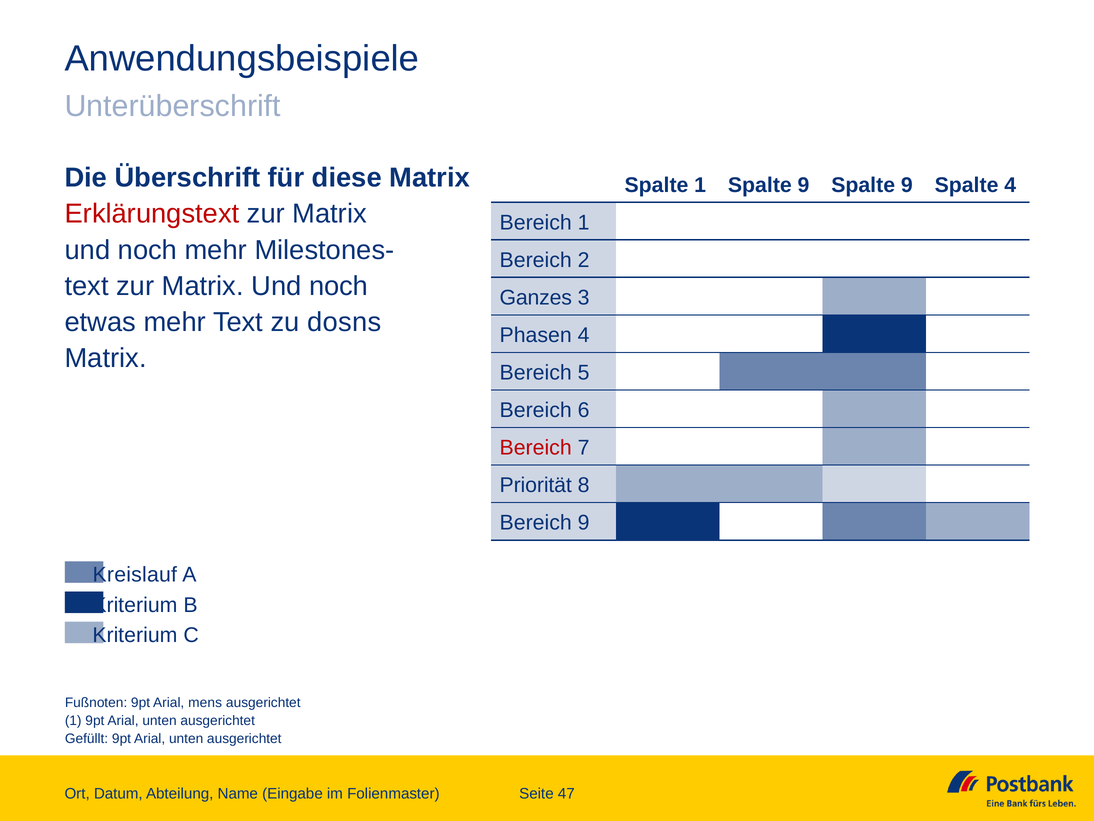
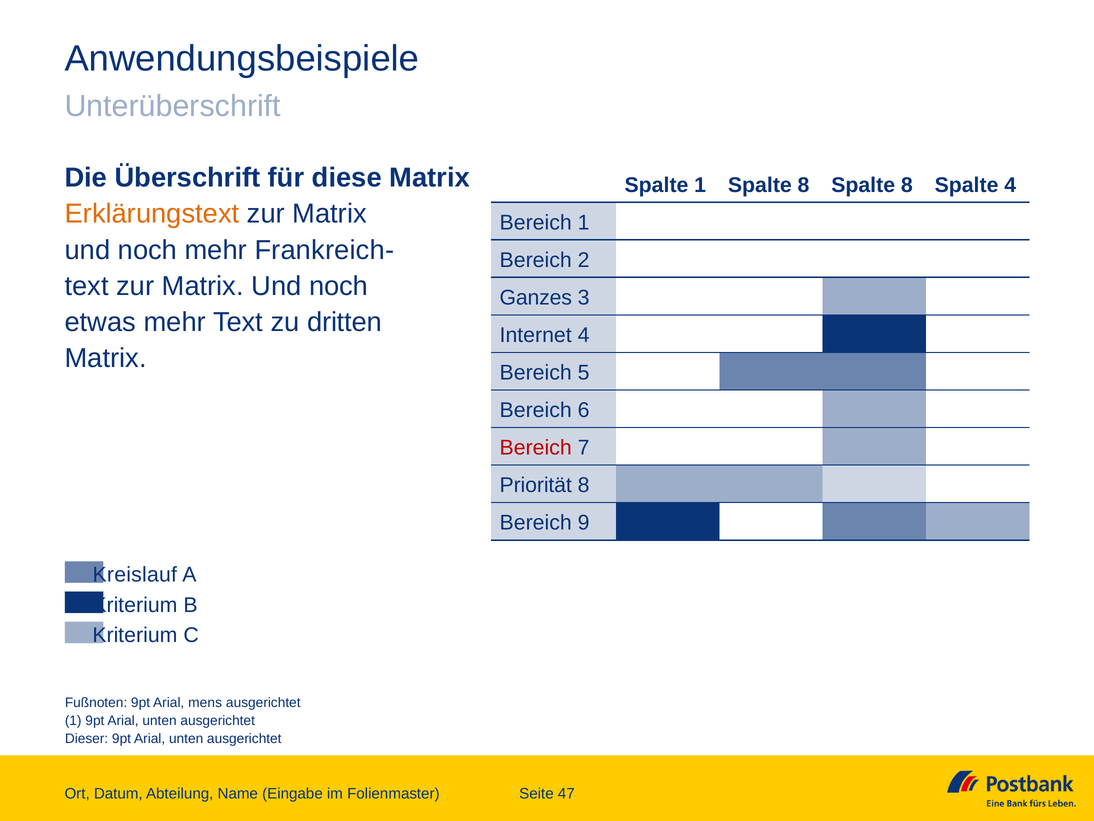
1 Spalte 9: 9 -> 8
9 at (907, 185): 9 -> 8
Erklärungstext colour: red -> orange
Milestones-: Milestones- -> Frankreich-
dosns: dosns -> dritten
Phasen: Phasen -> Internet
Gefüllt: Gefüllt -> Dieser
